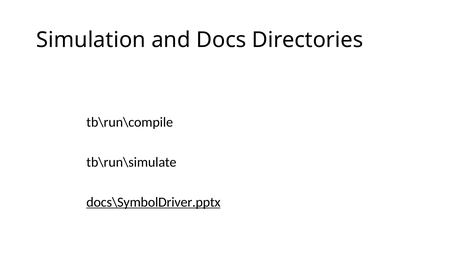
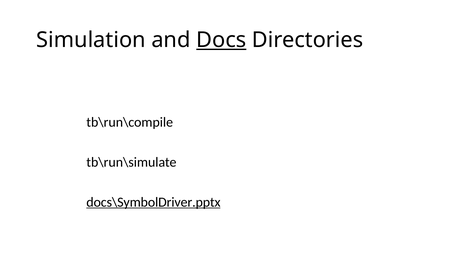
Docs underline: none -> present
